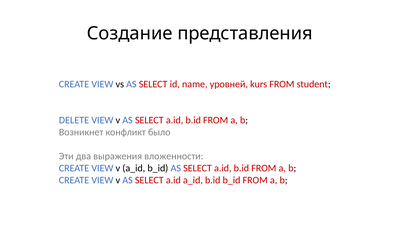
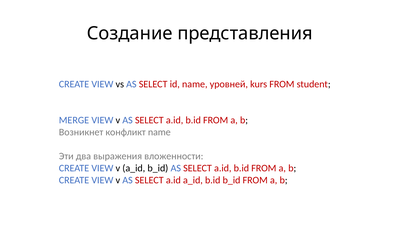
DELETE: DELETE -> MERGE
конфликт было: было -> name
